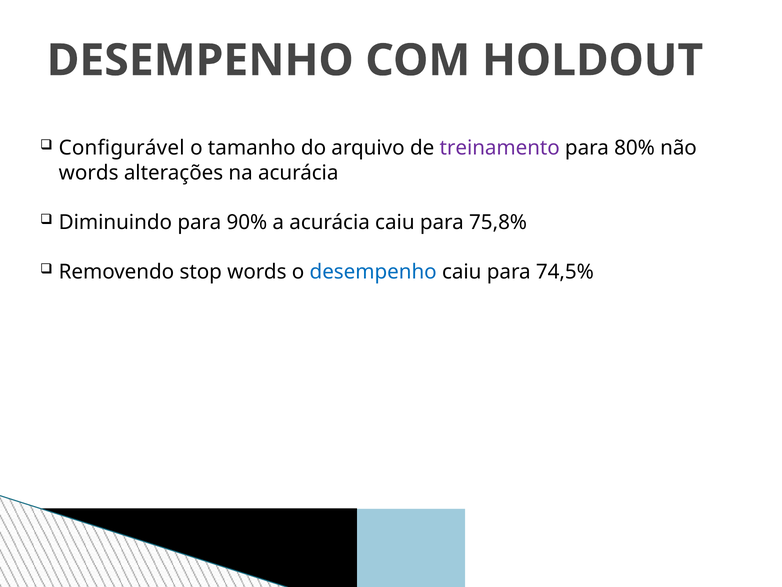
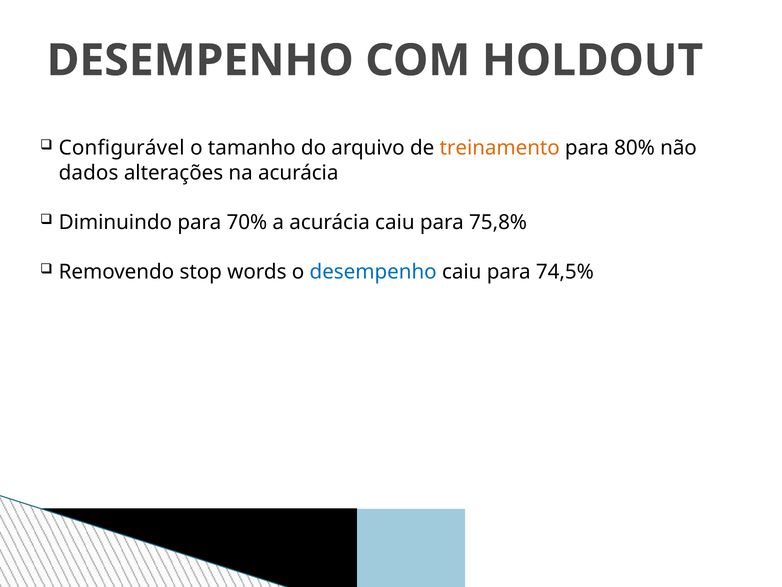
treinamento colour: purple -> orange
words at (89, 173): words -> dados
90%: 90% -> 70%
